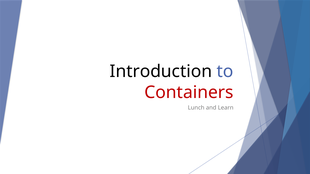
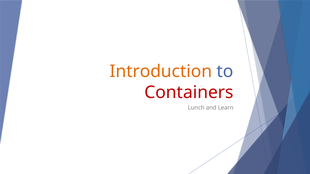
Introduction colour: black -> orange
